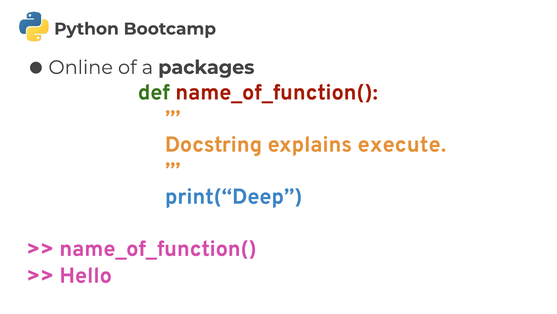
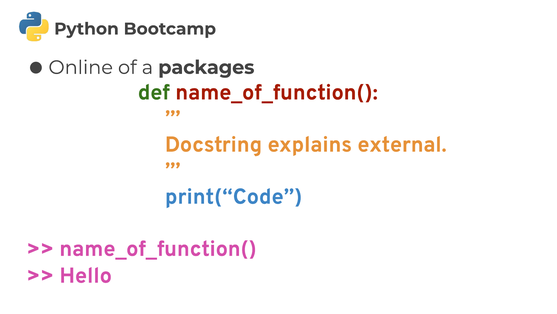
execute: execute -> external
print(“Deep: print(“Deep -> print(“Code
